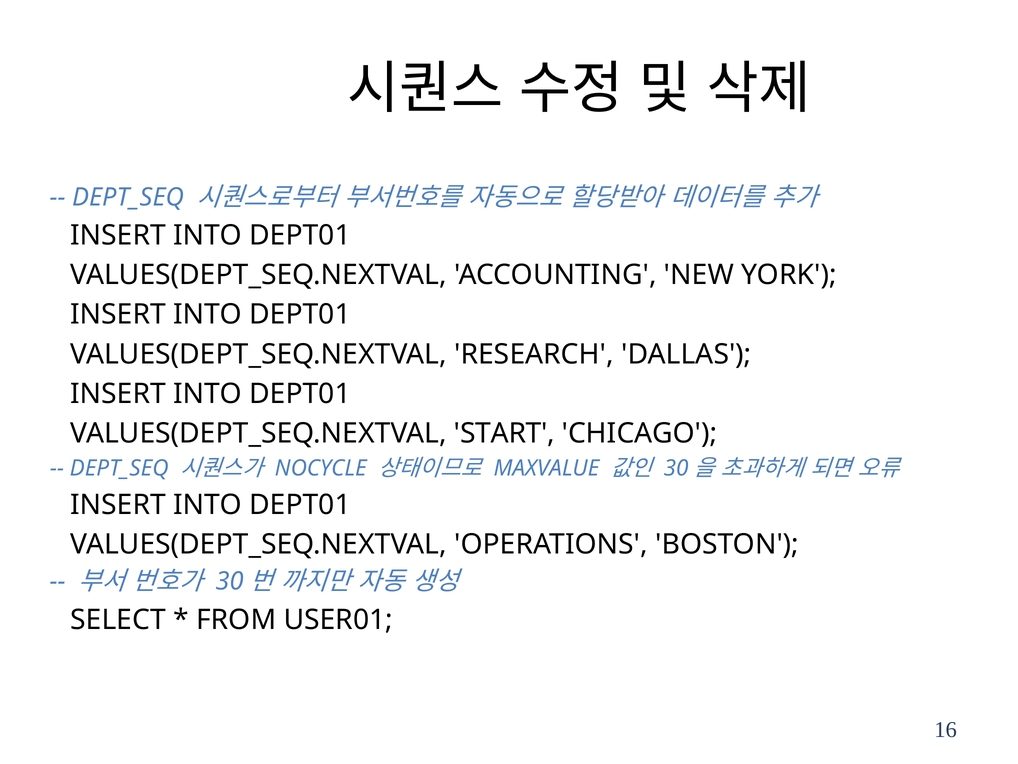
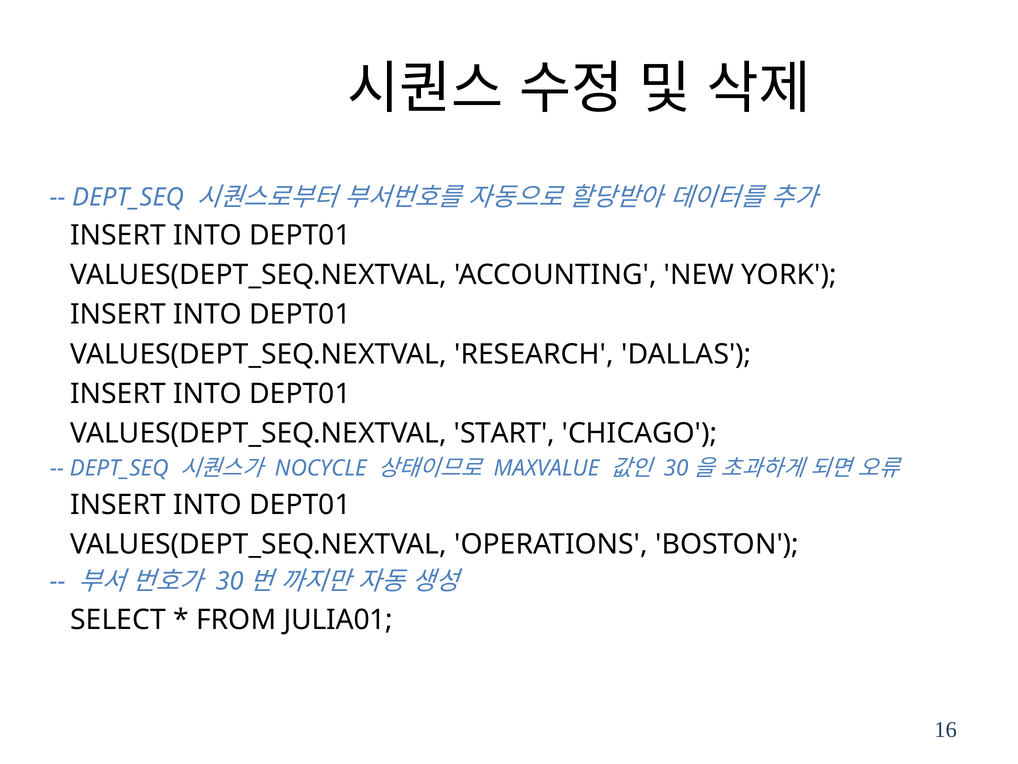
USER01: USER01 -> JULIA01
